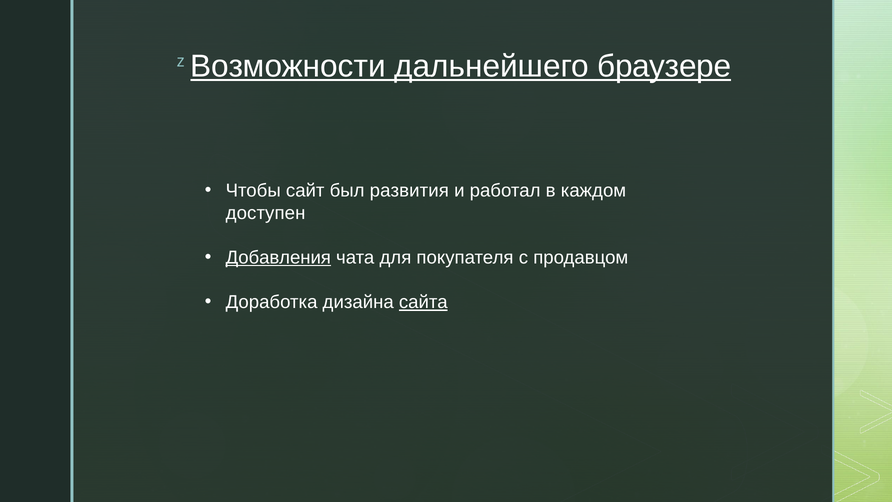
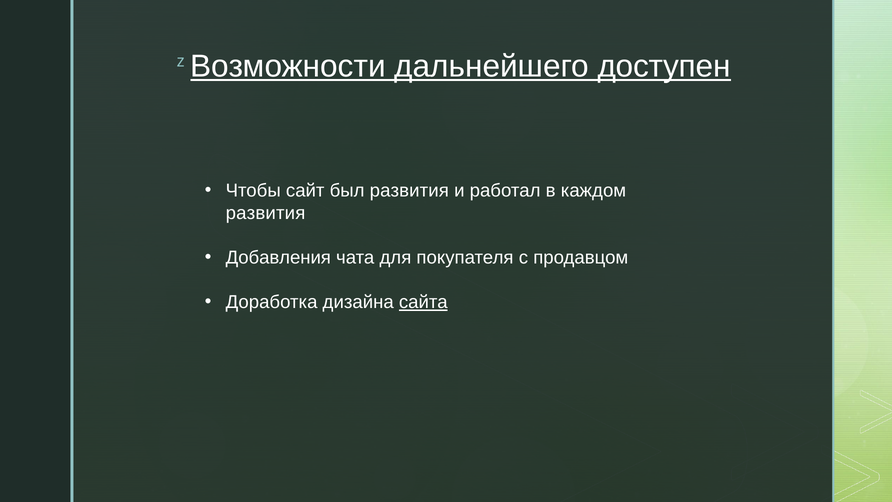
браузере: браузере -> доступен
доступен at (266, 213): доступен -> развития
Добавления underline: present -> none
